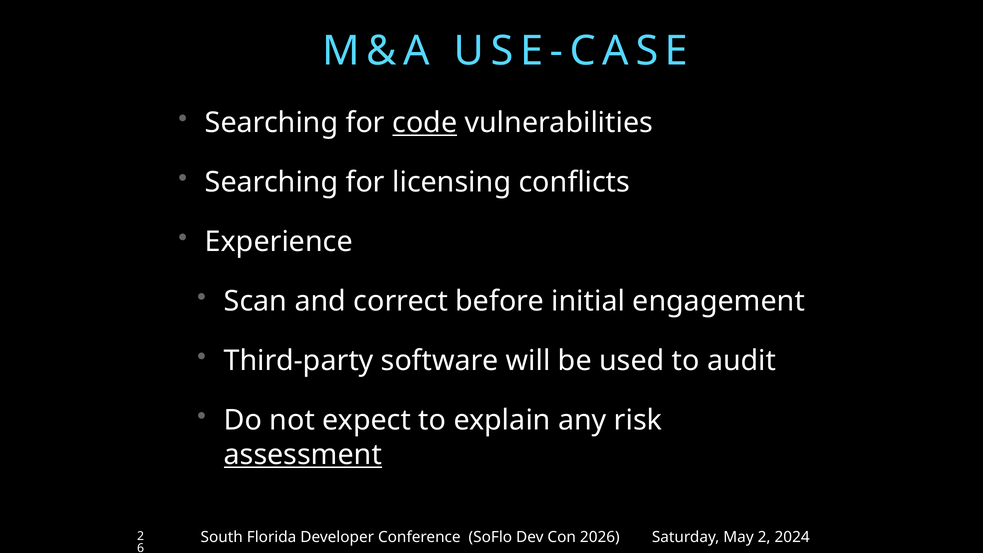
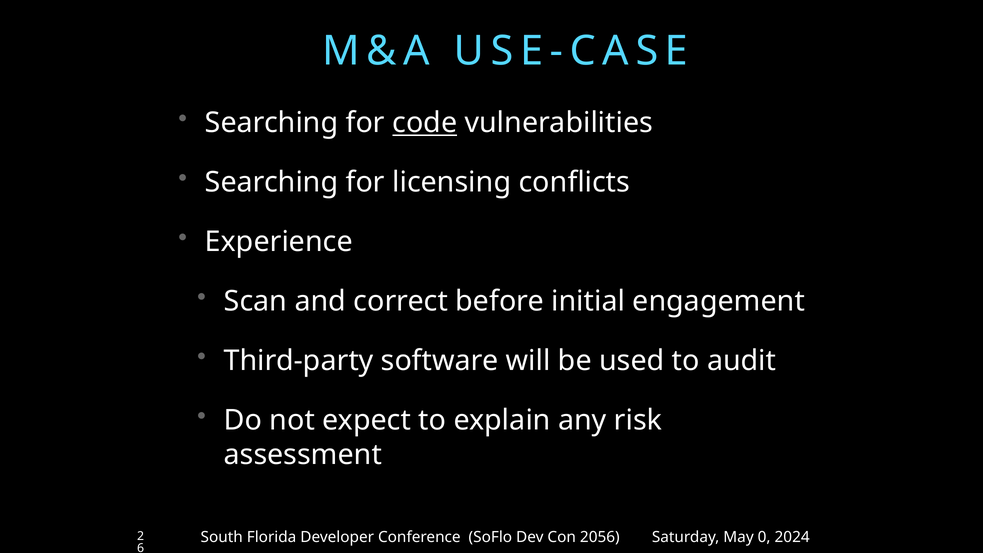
assessment underline: present -> none
2026: 2026 -> 2056
May 2: 2 -> 0
